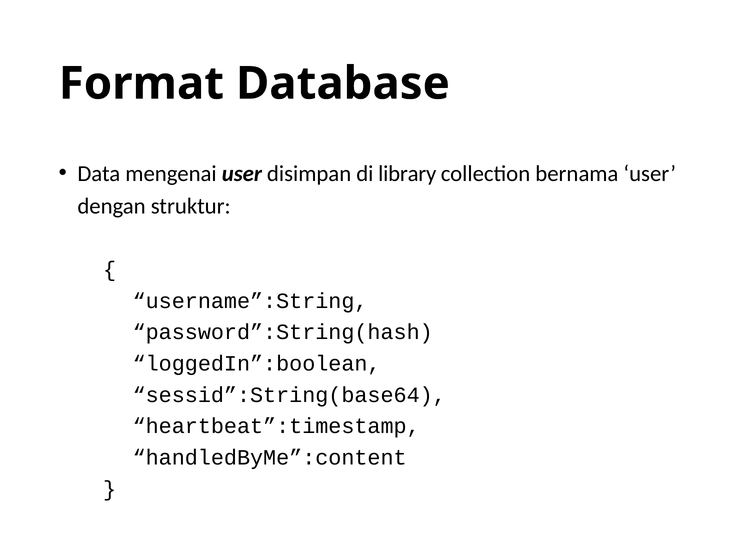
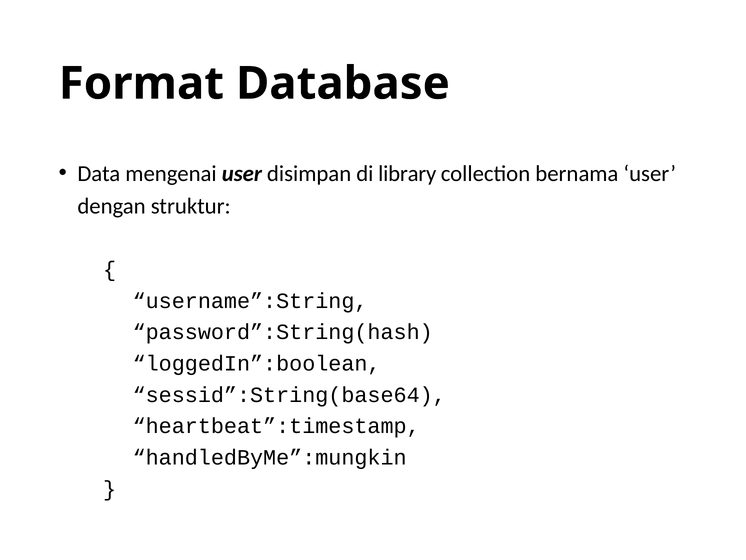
handledByMe”:content: handledByMe”:content -> handledByMe”:mungkin
